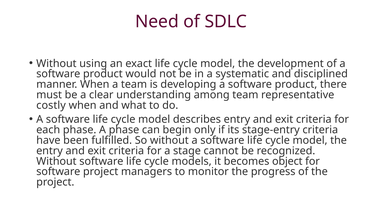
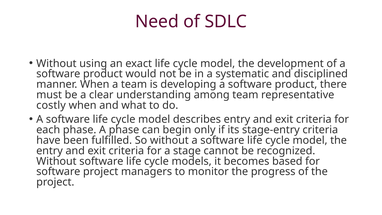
object: object -> based
